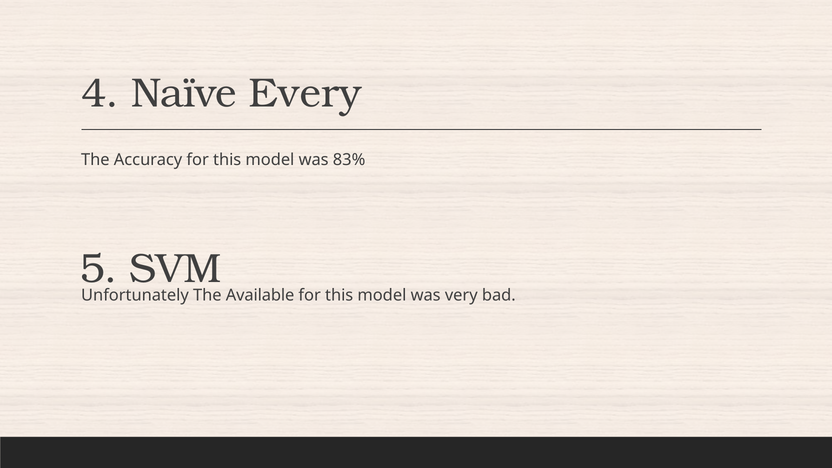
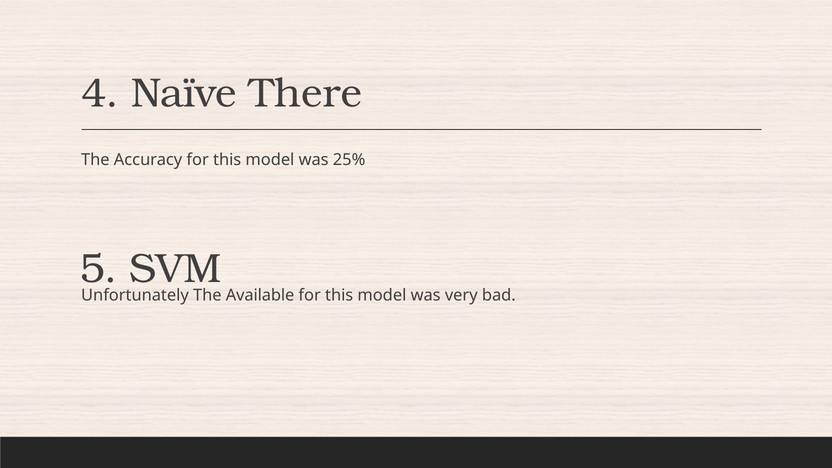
Every: Every -> There
83%: 83% -> 25%
